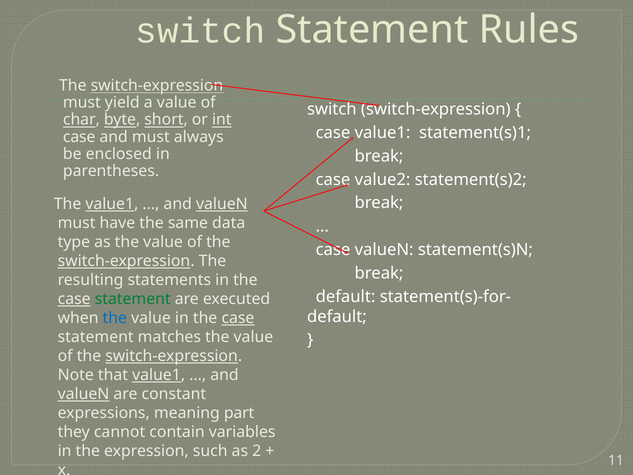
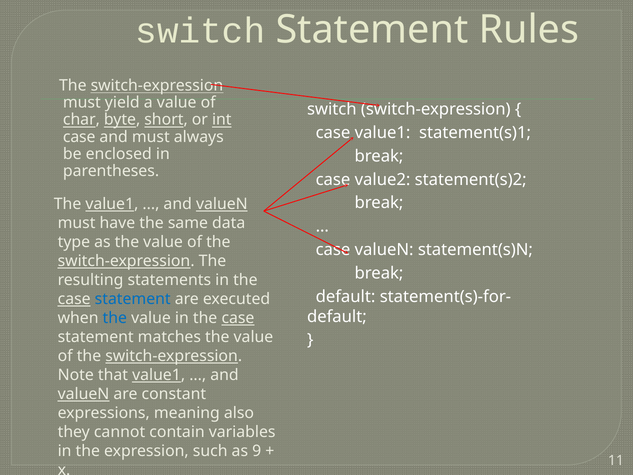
statement at (133, 299) colour: green -> blue
part: part -> also
2: 2 -> 9
